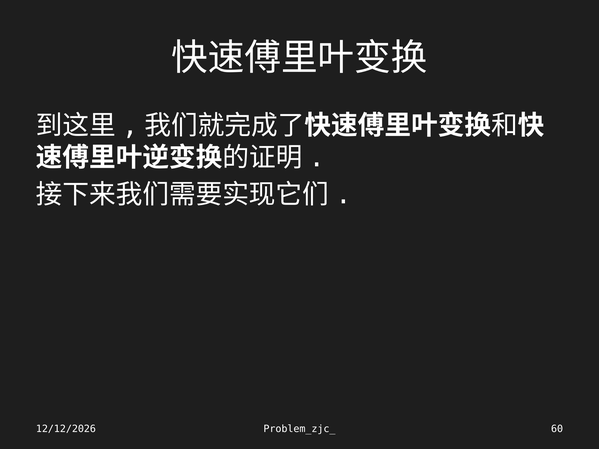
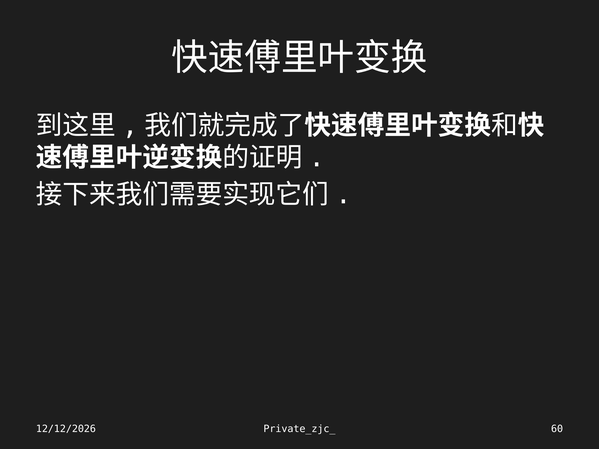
Problem_zjc_: Problem_zjc_ -> Private_zjc_
